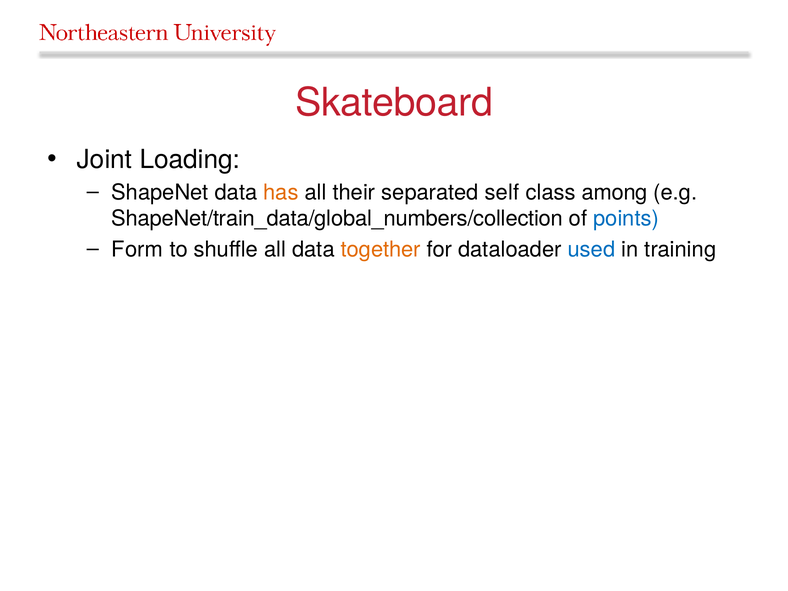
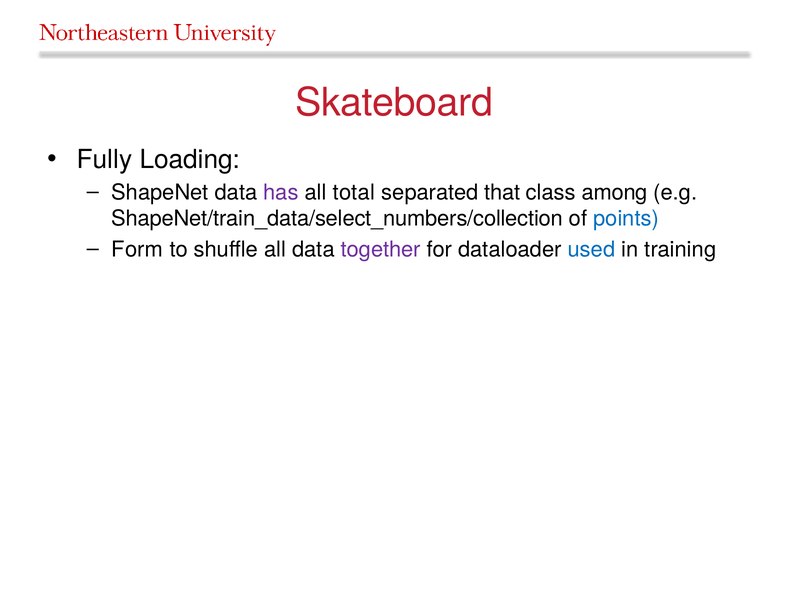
Joint: Joint -> Fully
has colour: orange -> purple
their: their -> total
self: self -> that
ShapeNet/train_data/global_numbers/collection: ShapeNet/train_data/global_numbers/collection -> ShapeNet/train_data/select_numbers/collection
together colour: orange -> purple
